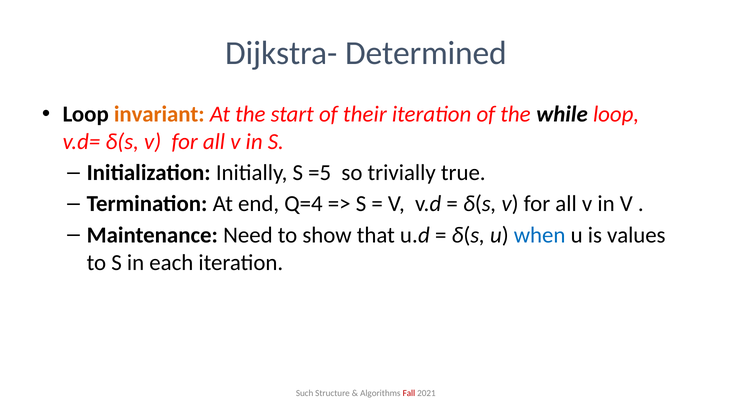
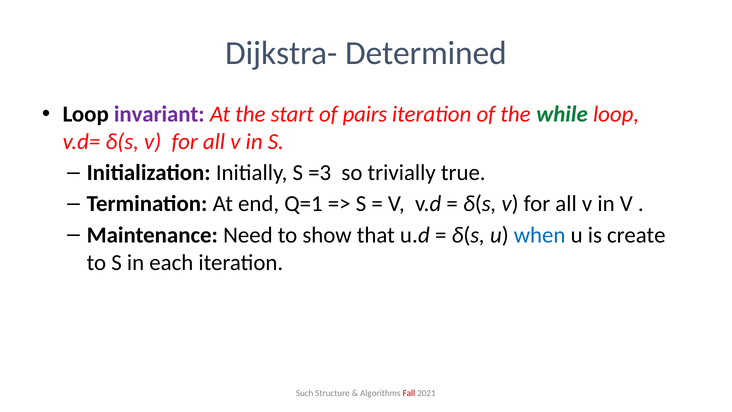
invariant colour: orange -> purple
their: their -> pairs
while colour: black -> green
=5: =5 -> =3
Q=4: Q=4 -> Q=1
values: values -> create
